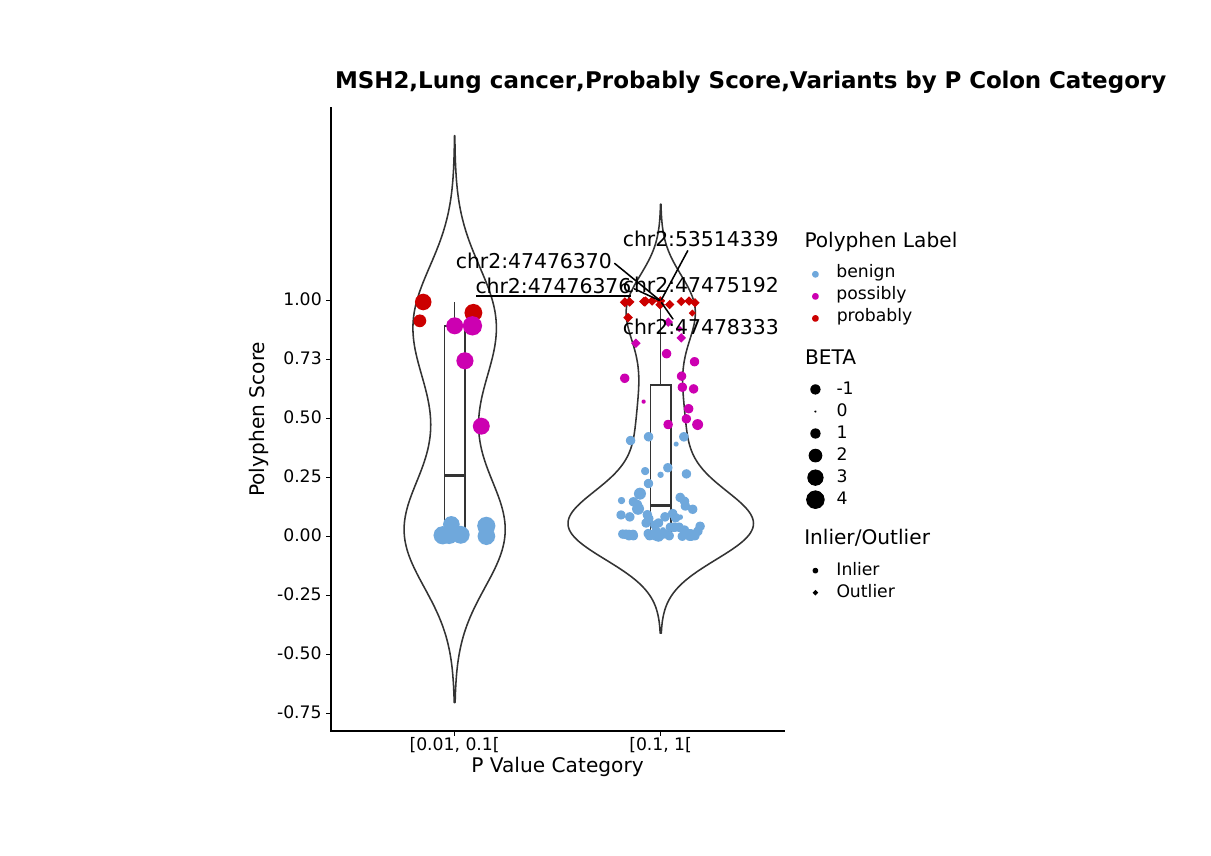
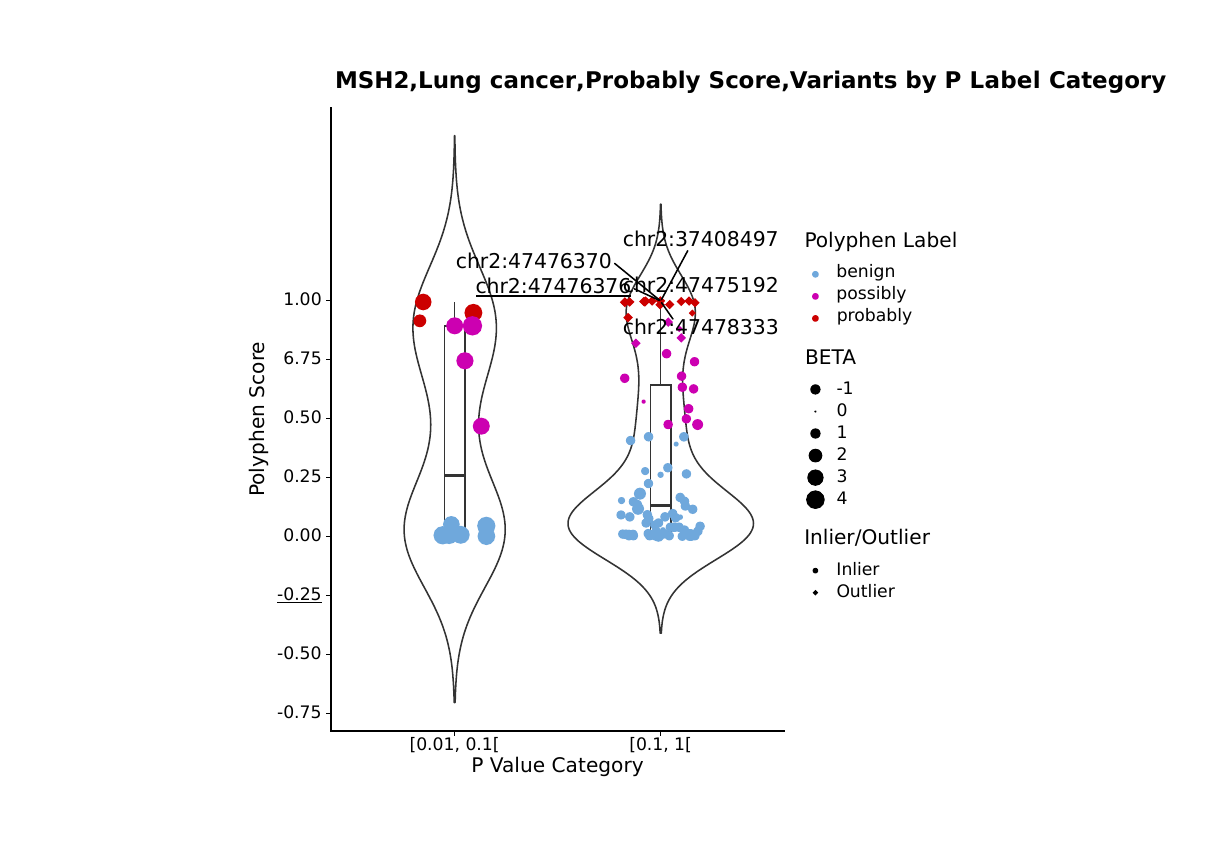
P Colon: Colon -> Label
chr2:53514339: chr2:53514339 -> chr2:37408497
0.73: 0.73 -> 6.75
-0.25 underline: none -> present
